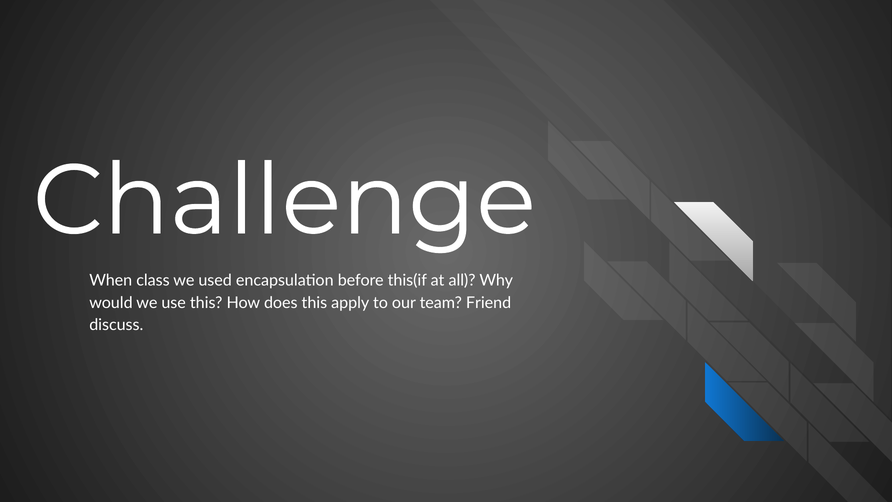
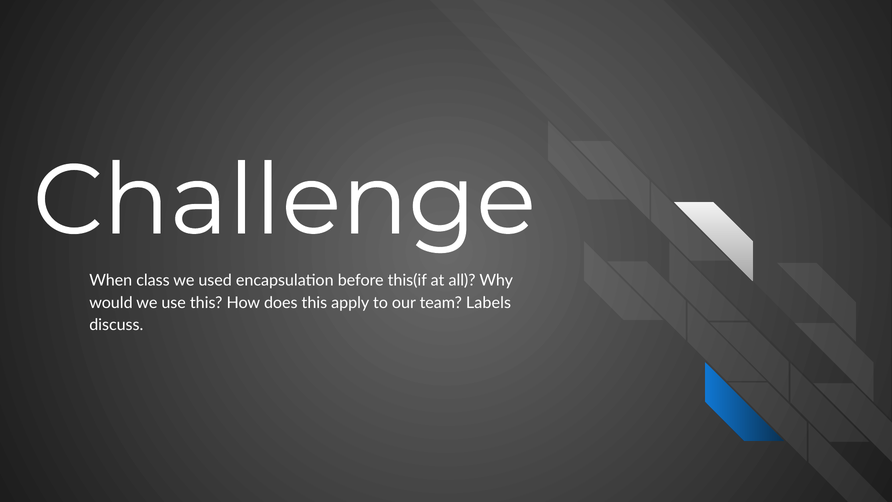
Friend: Friend -> Labels
